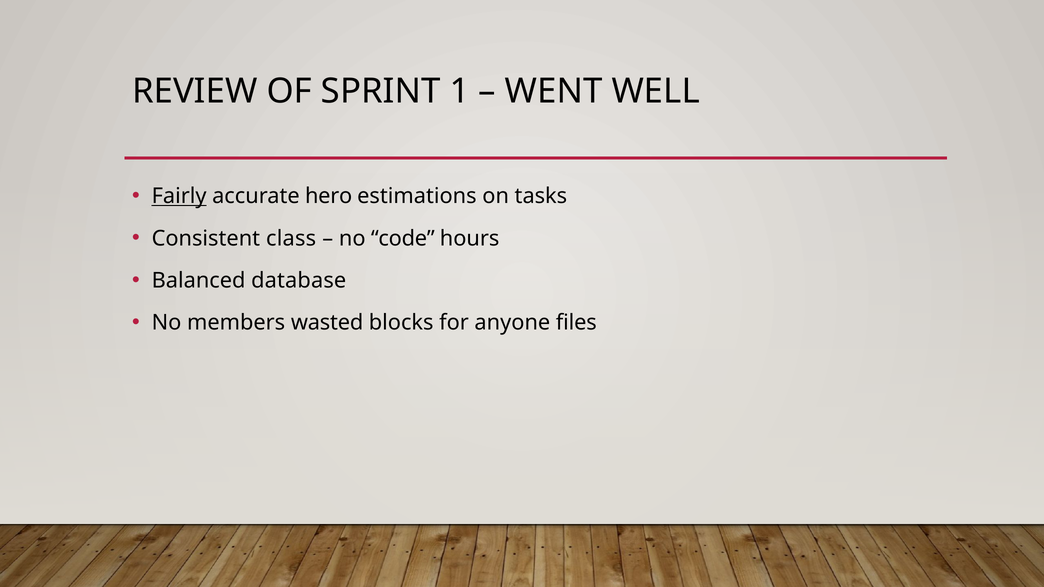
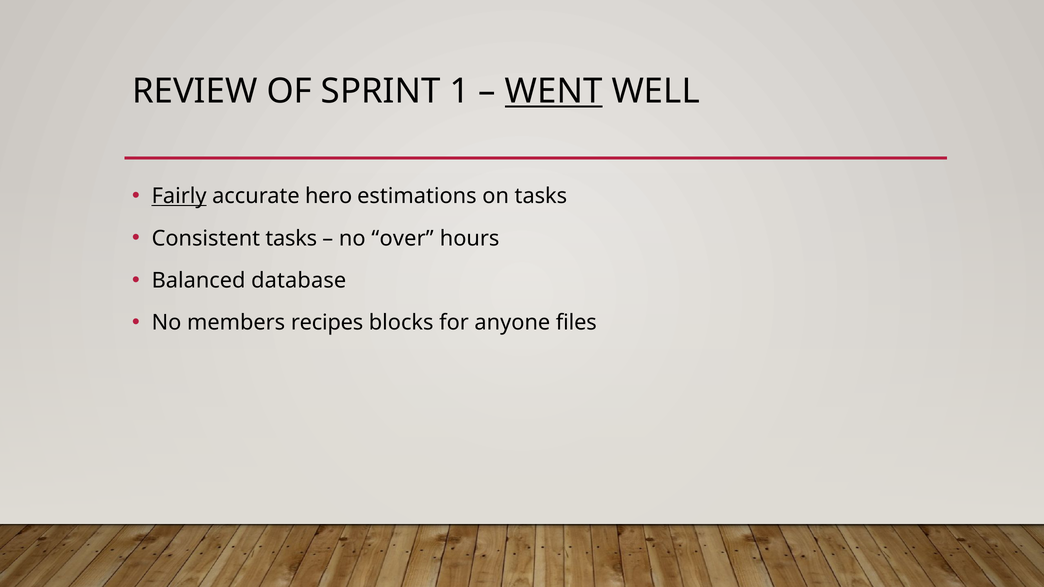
WENT underline: none -> present
Consistent class: class -> tasks
code: code -> over
wasted: wasted -> recipes
